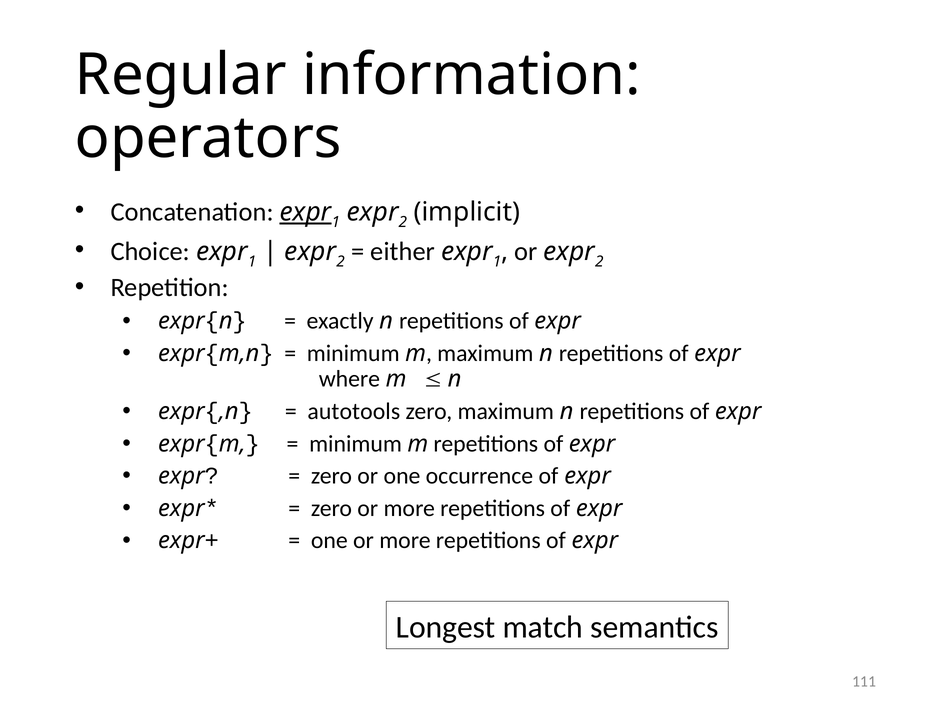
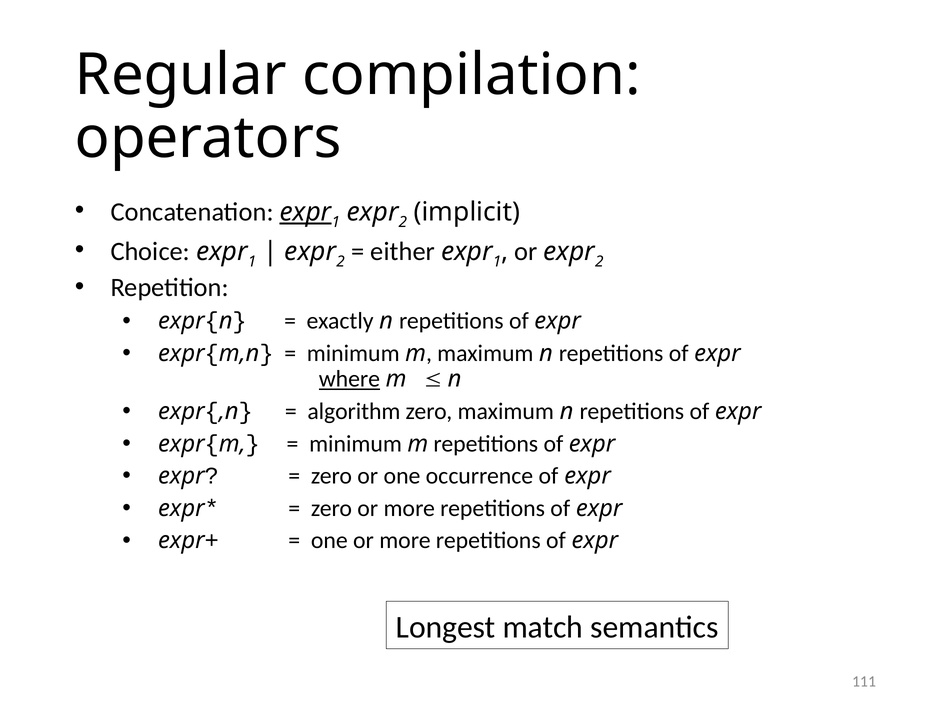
information: information -> compilation
where underline: none -> present
autotools: autotools -> algorithm
